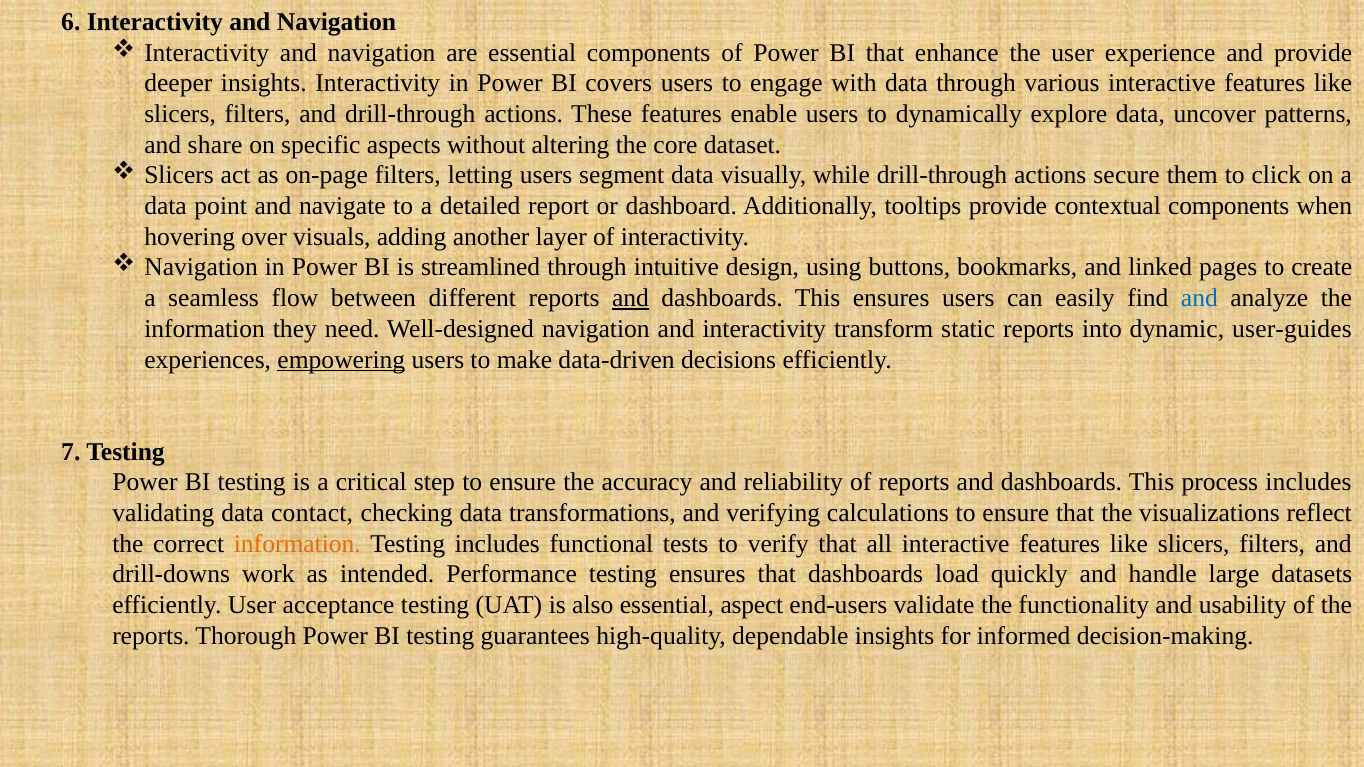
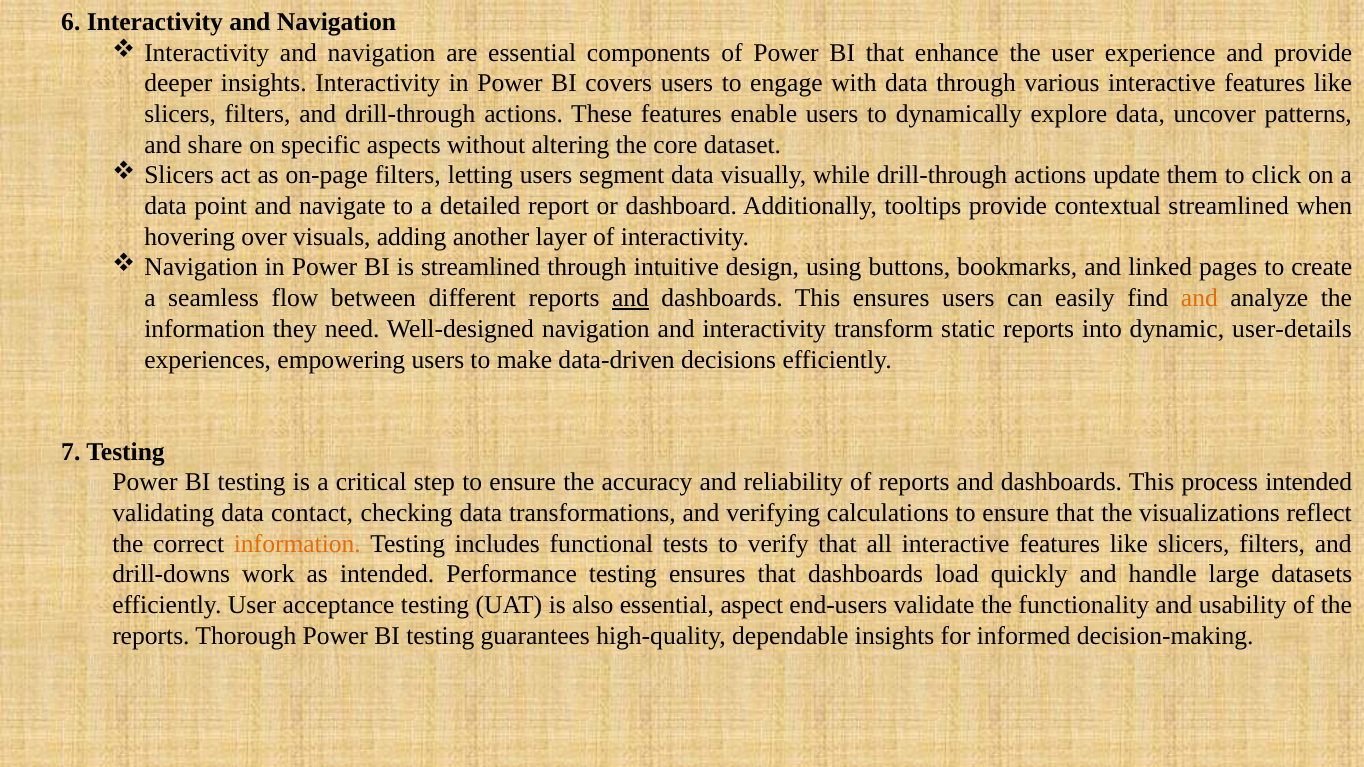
secure: secure -> update
contextual components: components -> streamlined
and at (1199, 298) colour: blue -> orange
user-guides: user-guides -> user-details
empowering underline: present -> none
process includes: includes -> intended
